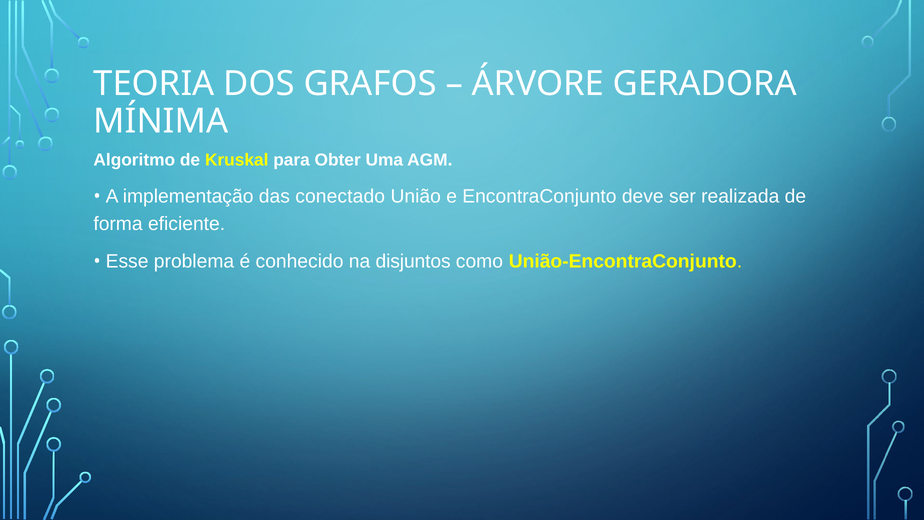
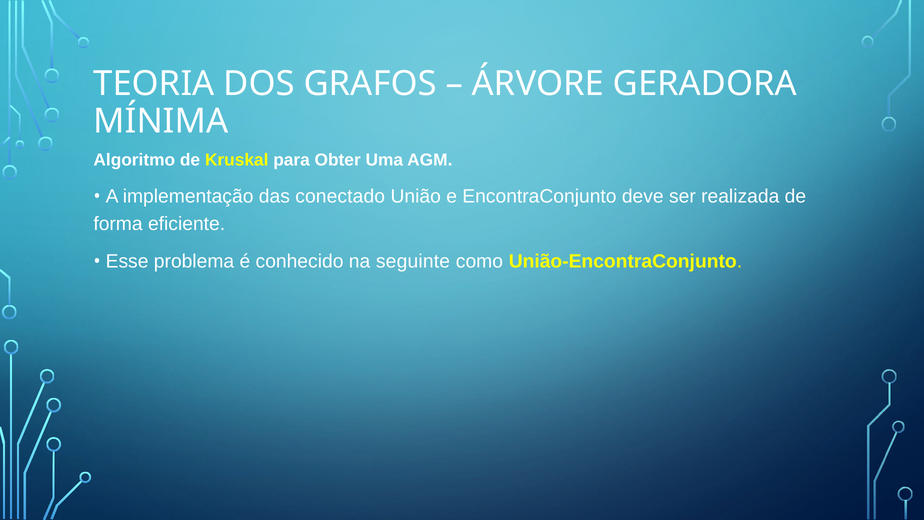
disjuntos: disjuntos -> seguinte
